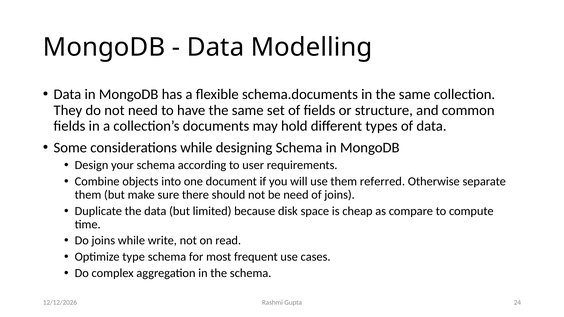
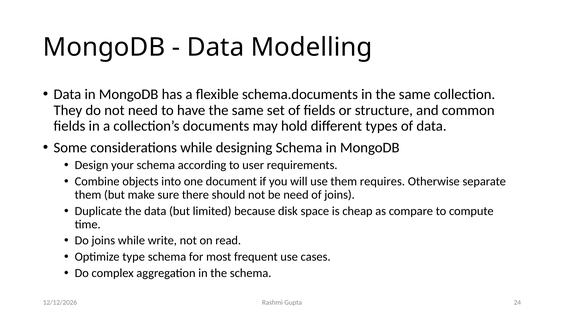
referred: referred -> requires
